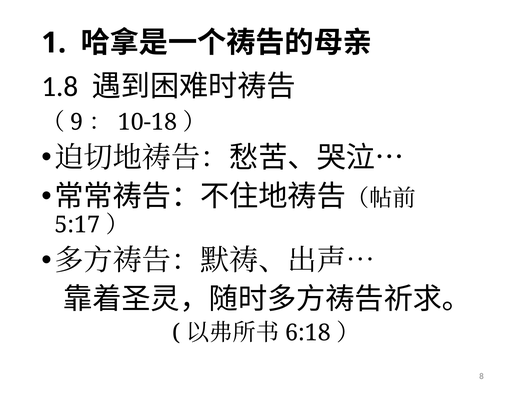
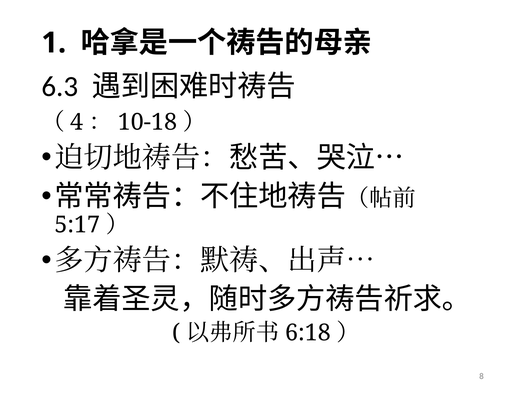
1.8: 1.8 -> 6.3
9: 9 -> 4
